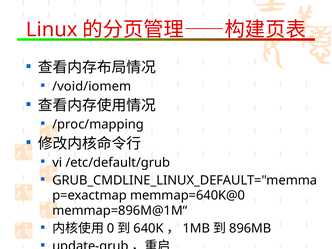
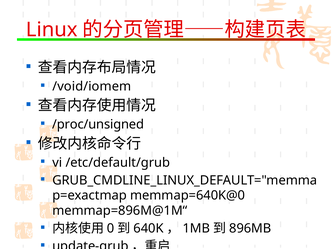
/proc/mapping: /proc/mapping -> /proc/unsigned
